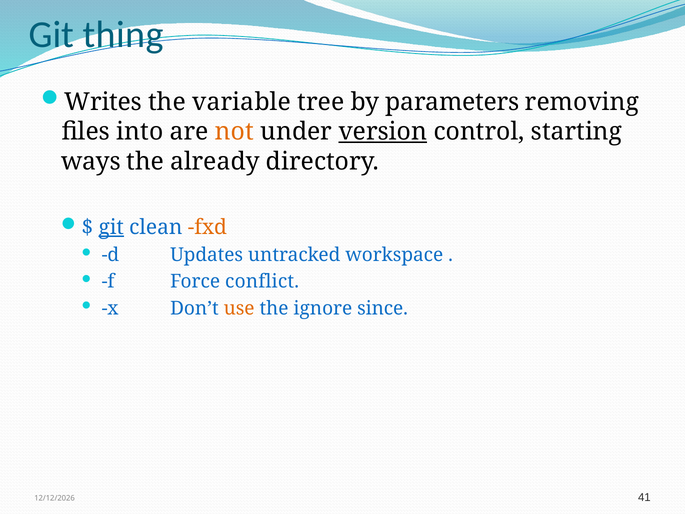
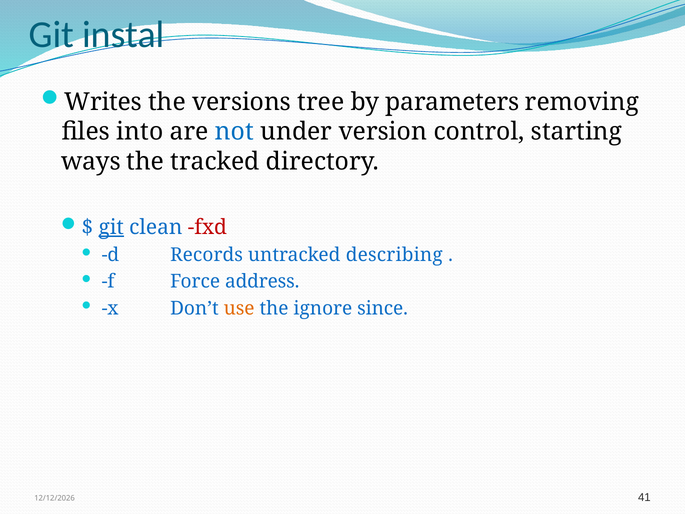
thing: thing -> instal
variable: variable -> versions
not colour: orange -> blue
version underline: present -> none
already: already -> tracked
fxd colour: orange -> red
Updates: Updates -> Records
workspace: workspace -> describing
conflict: conflict -> address
